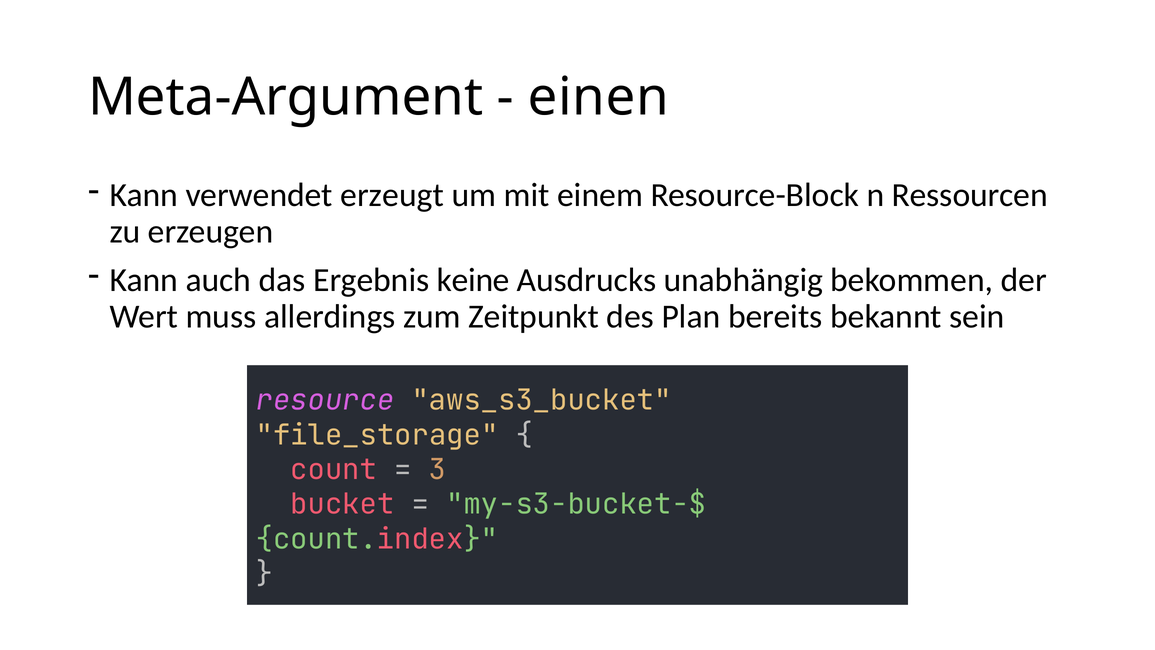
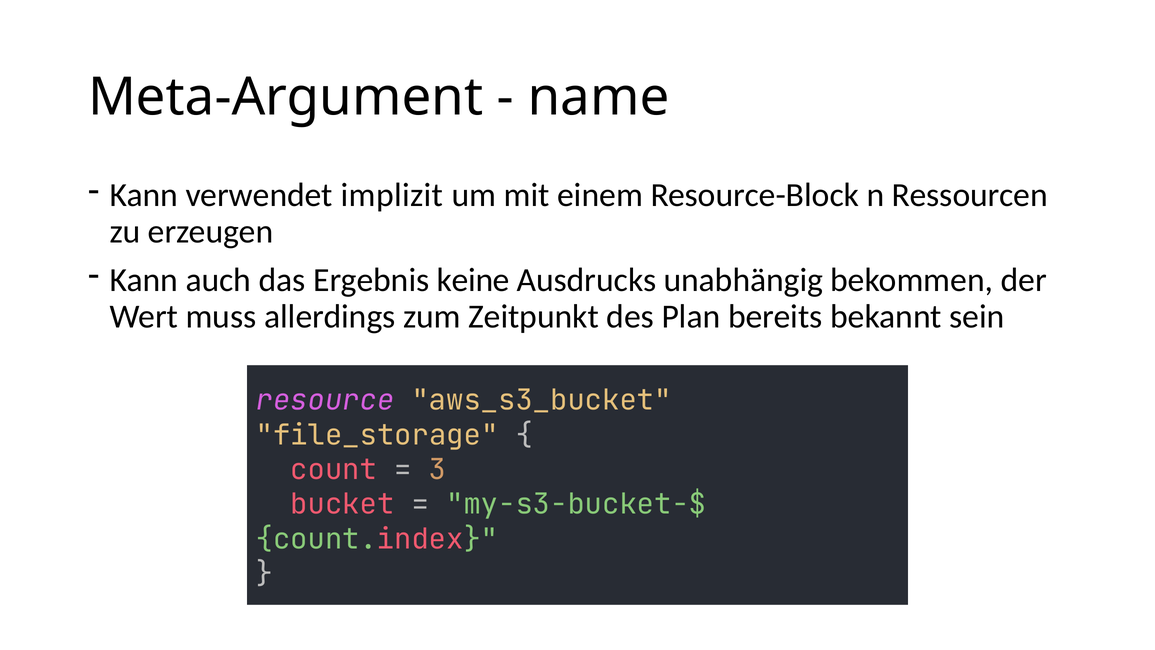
einen: einen -> name
erzeugt: erzeugt -> implizit
